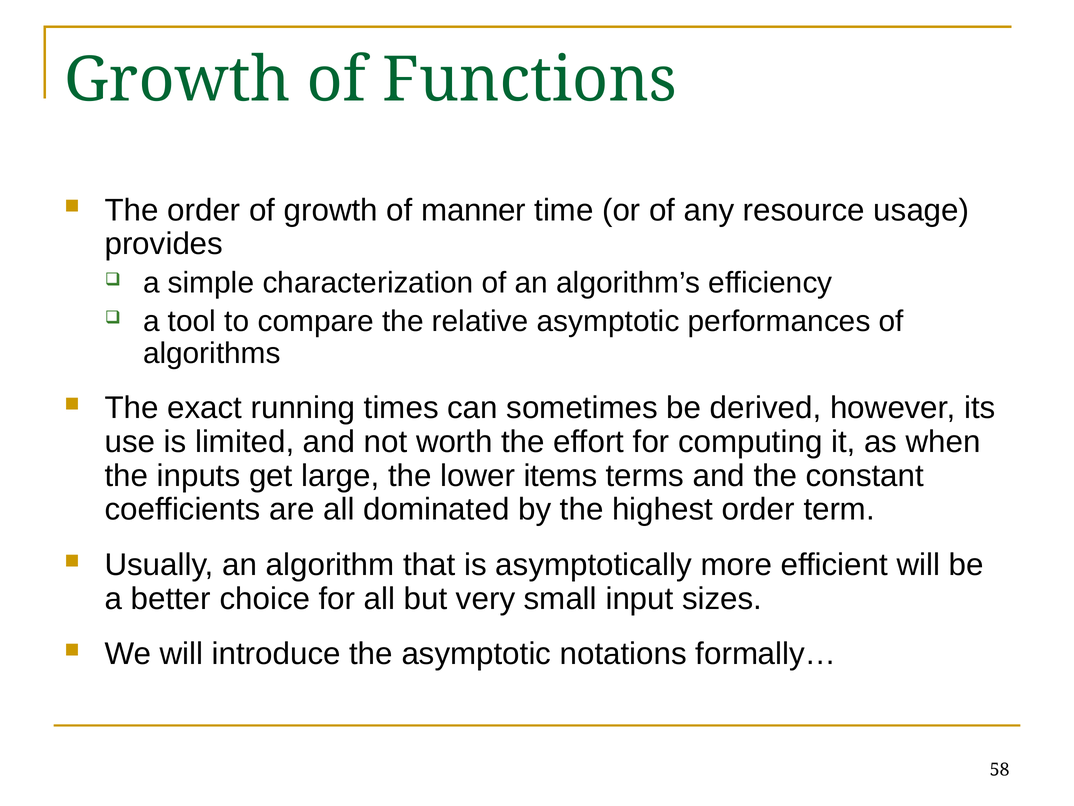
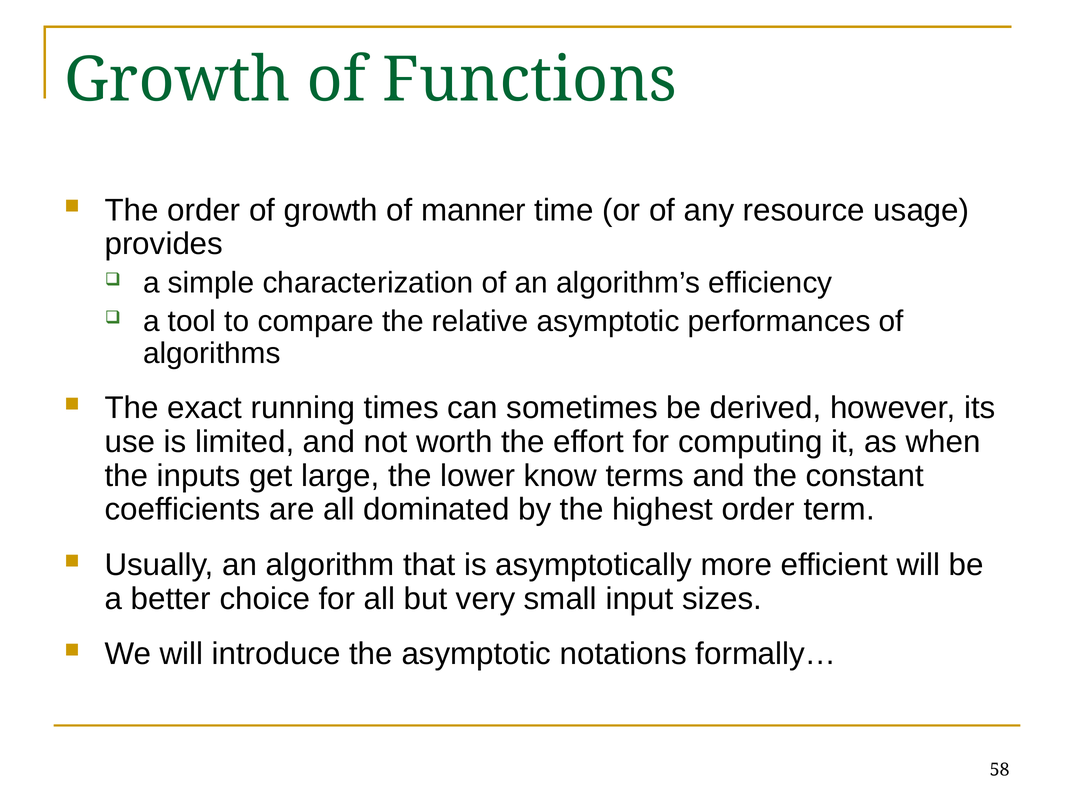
items: items -> know
